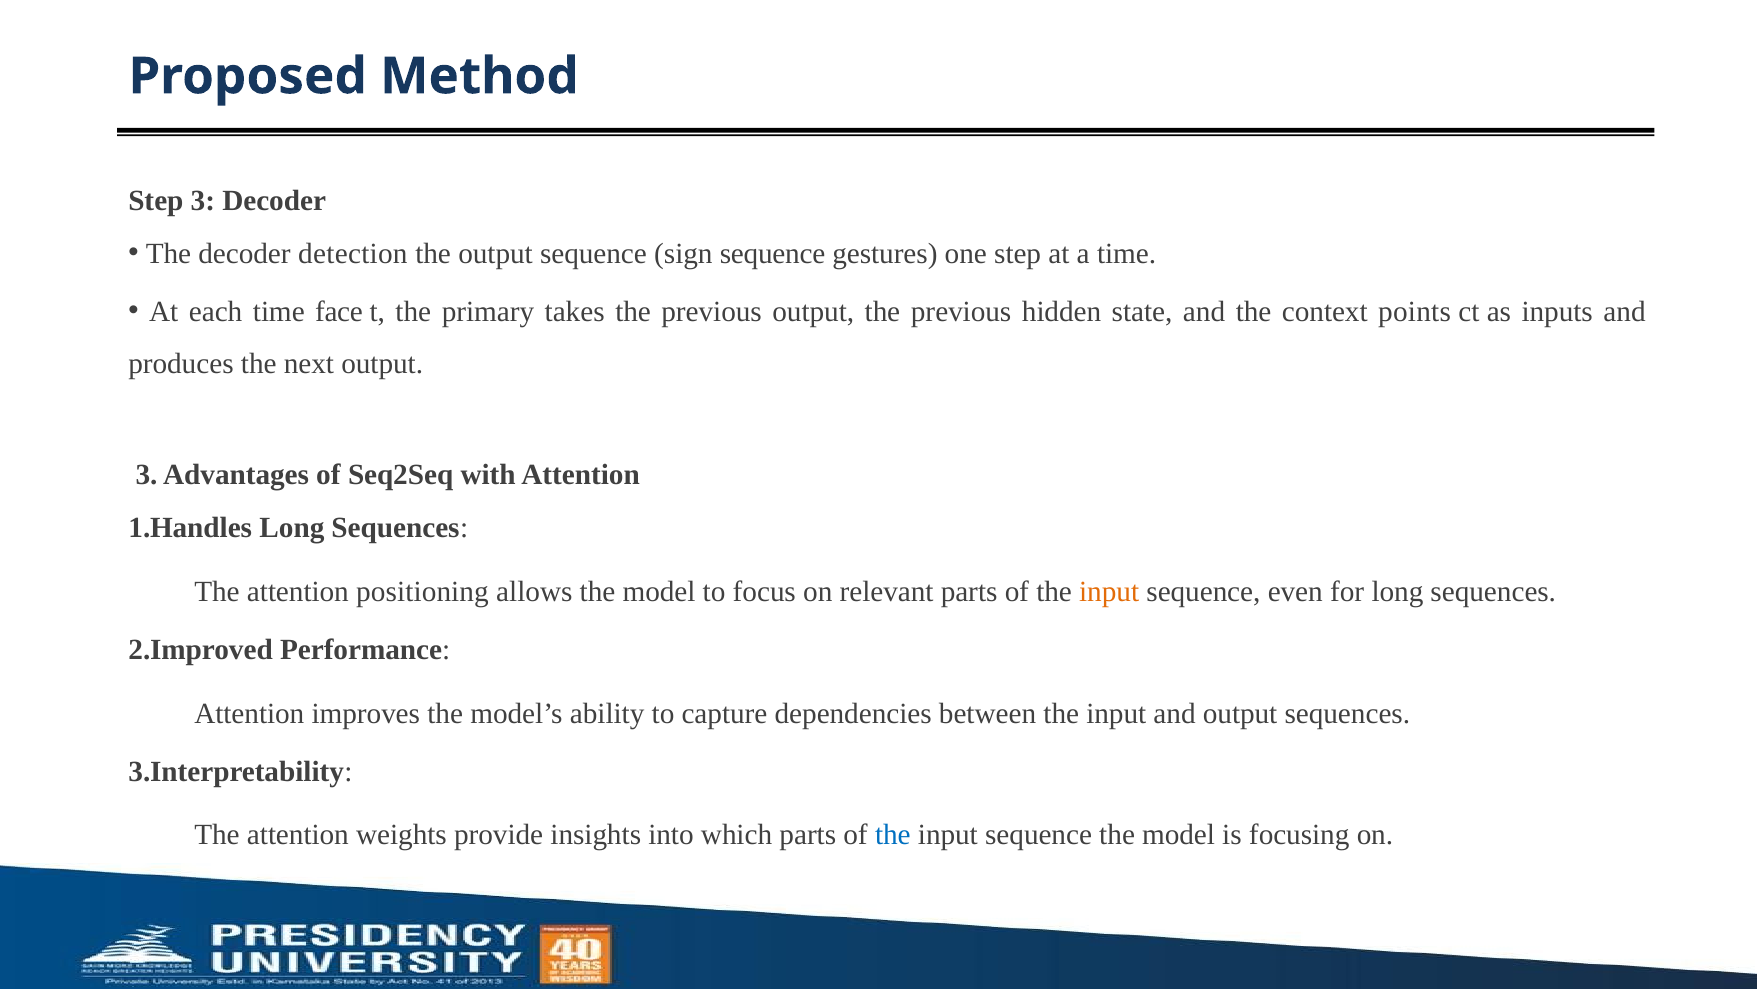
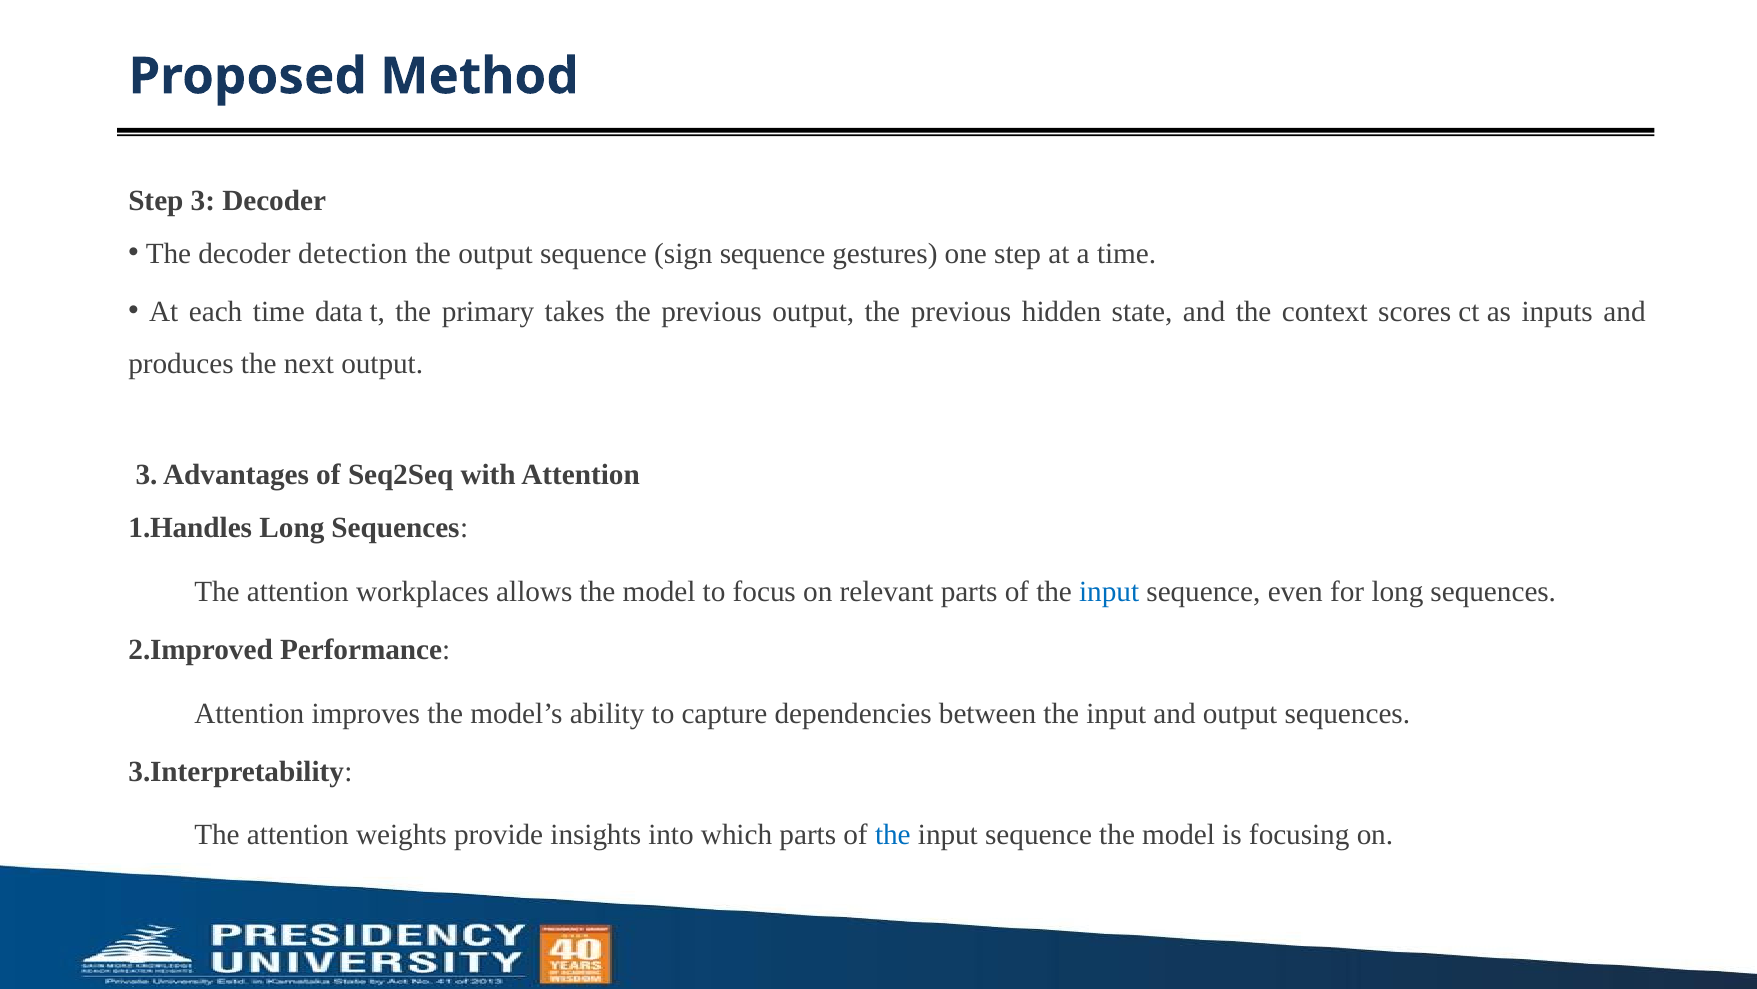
face: face -> data
points: points -> scores
positioning: positioning -> workplaces
input at (1109, 591) colour: orange -> blue
